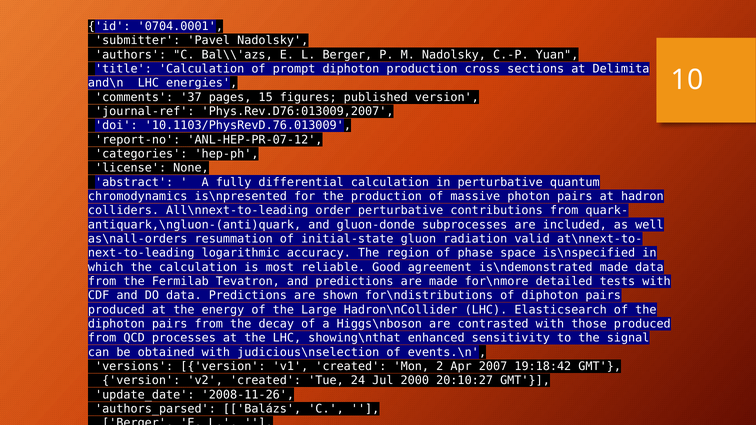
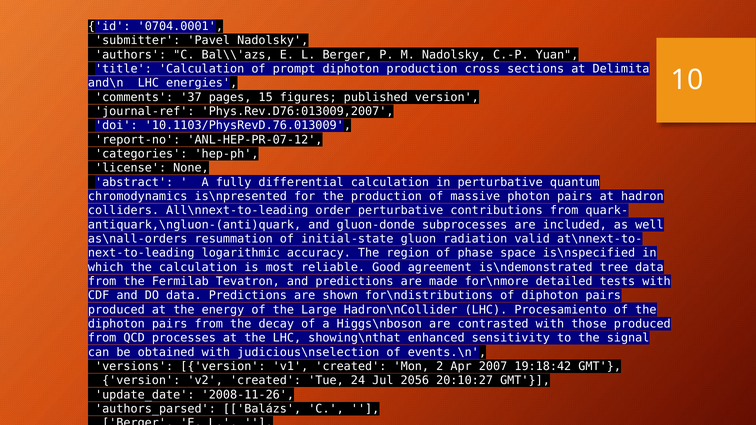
is\ndemonstrated made: made -> tree
Elasticsearch: Elasticsearch -> Procesamiento
2000: 2000 -> 2056
